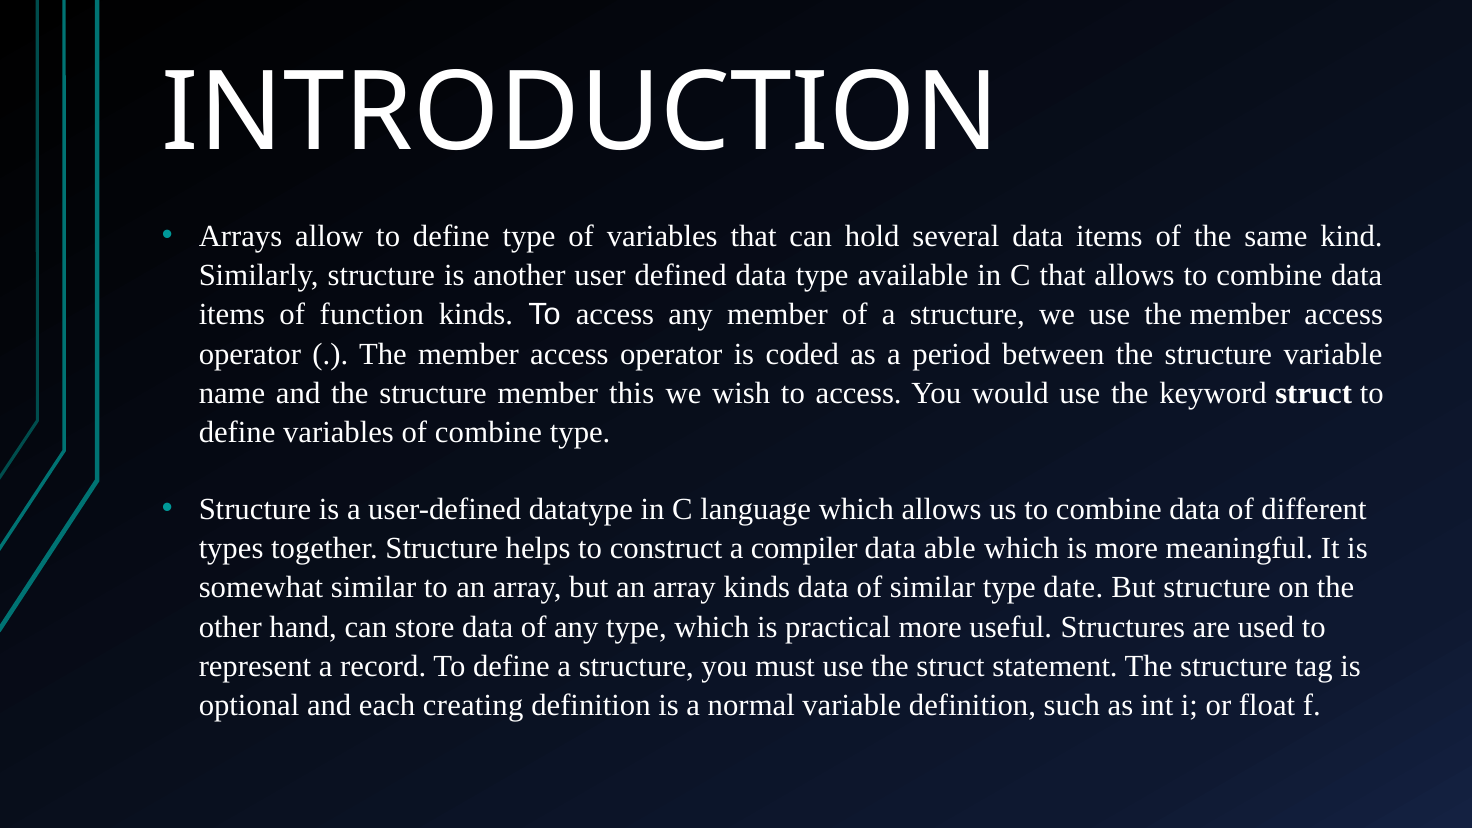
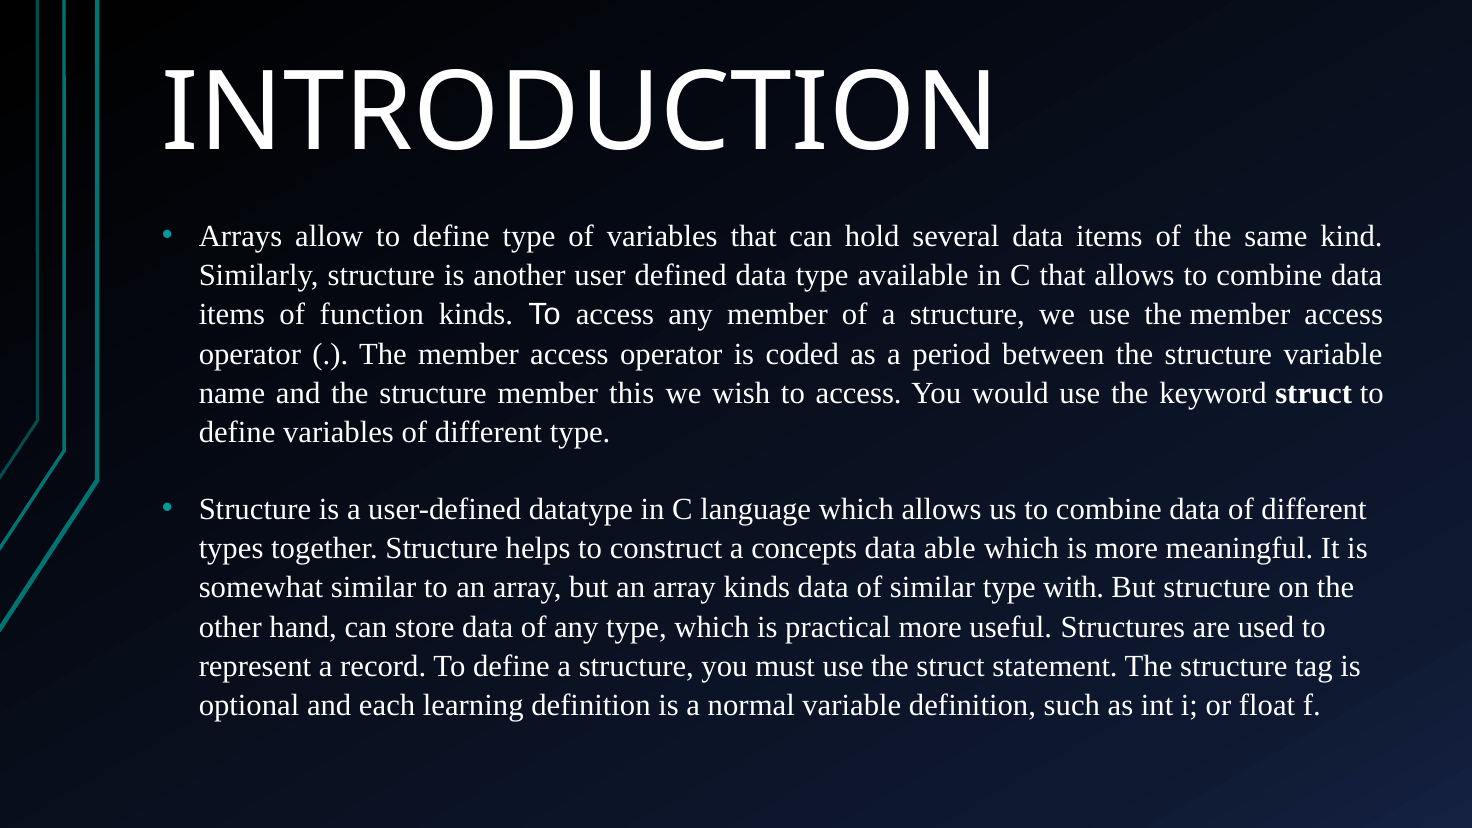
variables of combine: combine -> different
compiler: compiler -> concepts
date: date -> with
creating: creating -> learning
